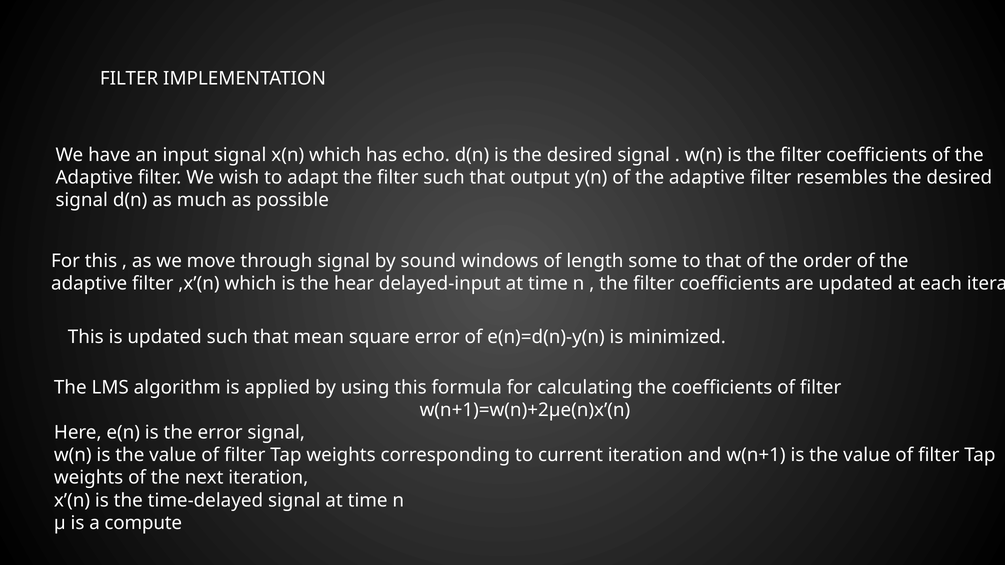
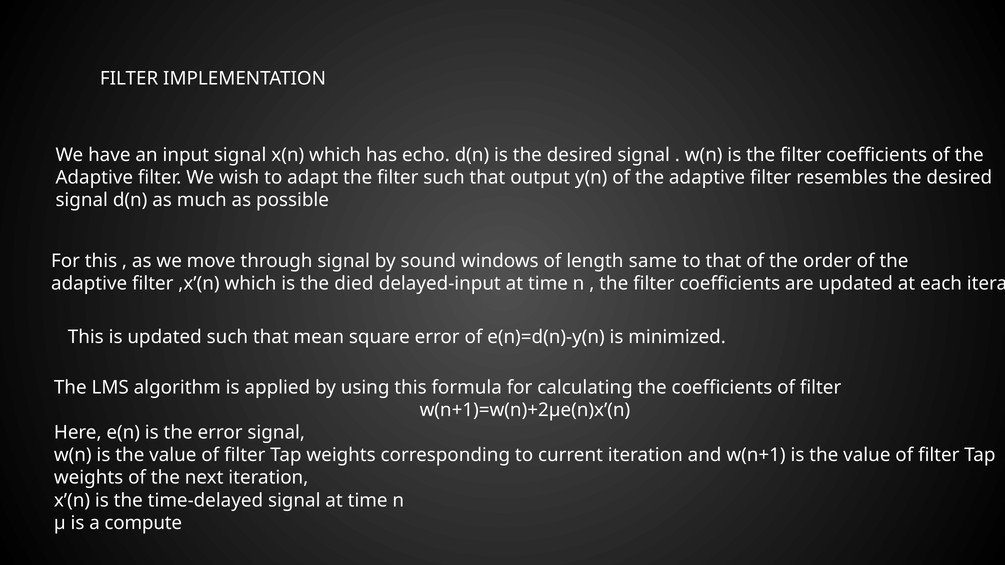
some: some -> same
hear: hear -> died
